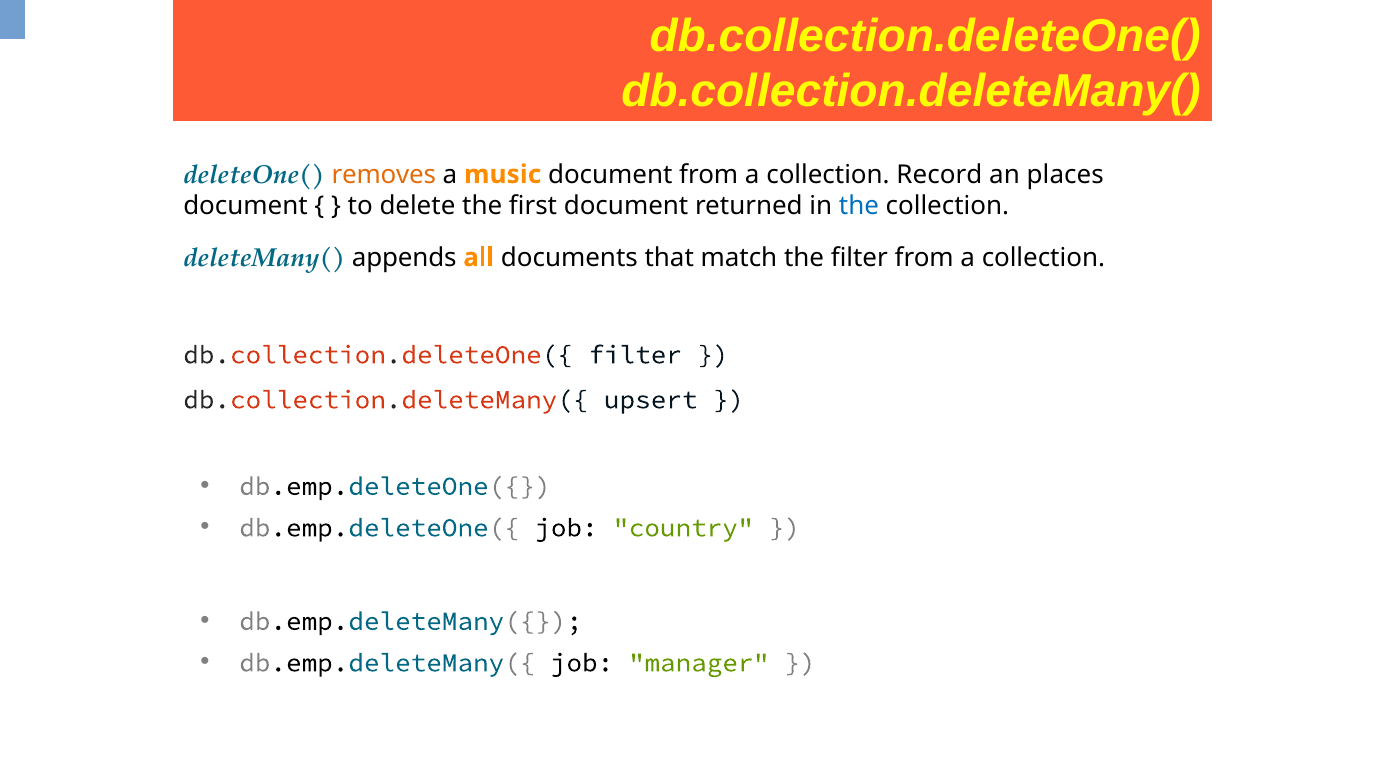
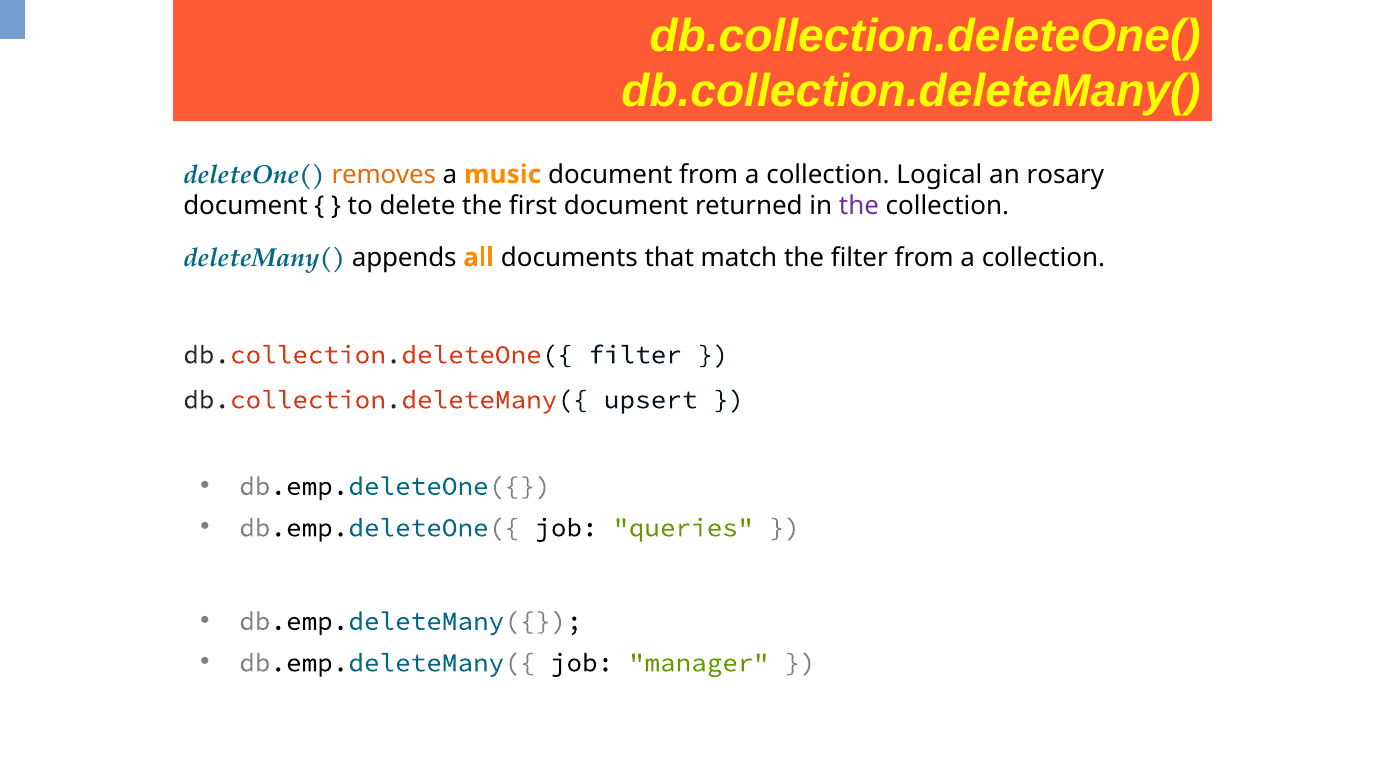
Record: Record -> Logical
places: places -> rosary
the at (859, 206) colour: blue -> purple
country: country -> queries
